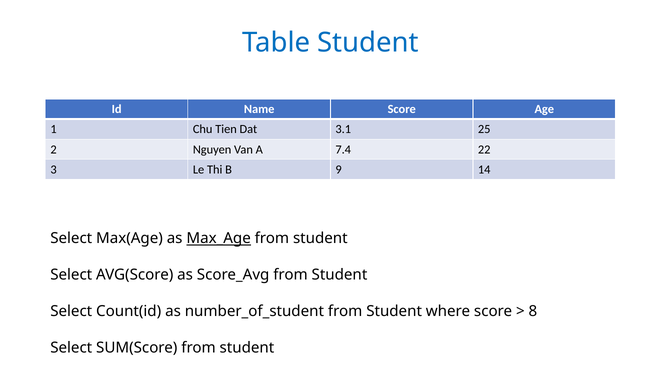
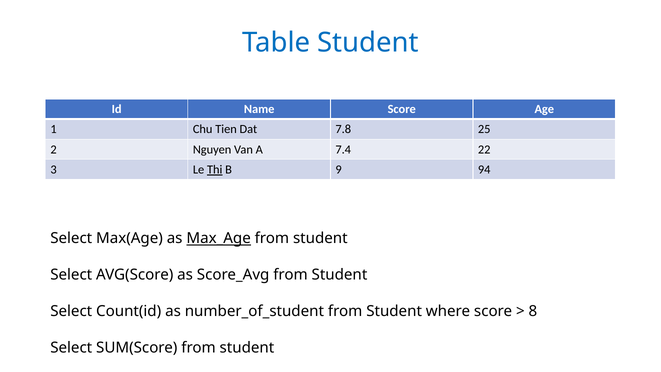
3.1: 3.1 -> 7.8
Thi underline: none -> present
14: 14 -> 94
